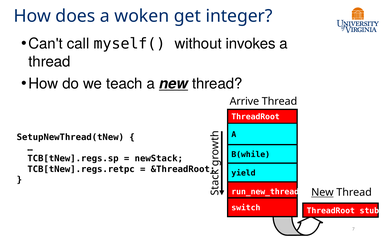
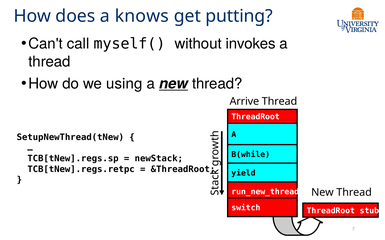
woken: woken -> knows
integer: integer -> putting
teach: teach -> using
New at (322, 193) underline: present -> none
